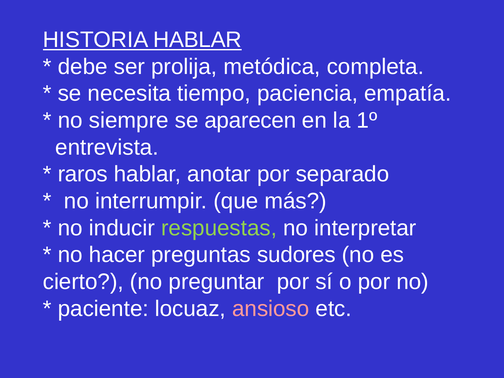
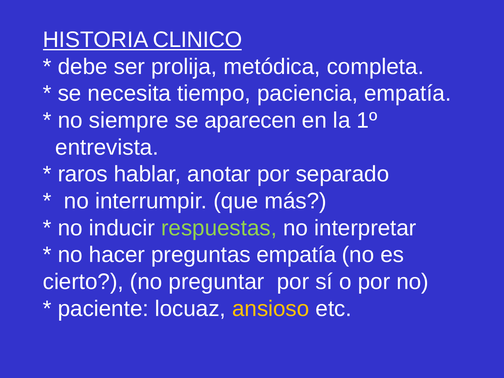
HISTORIA HABLAR: HABLAR -> CLINICO
preguntas sudores: sudores -> empatía
ansioso colour: pink -> yellow
